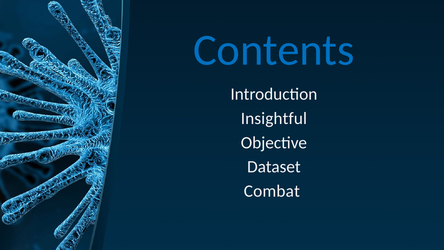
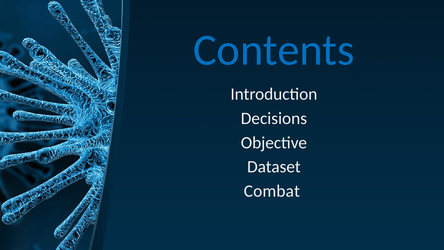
Insightful: Insightful -> Decisions
